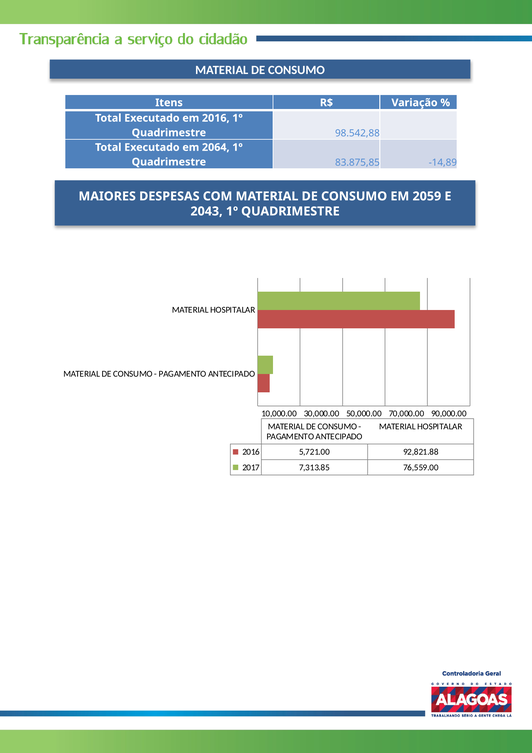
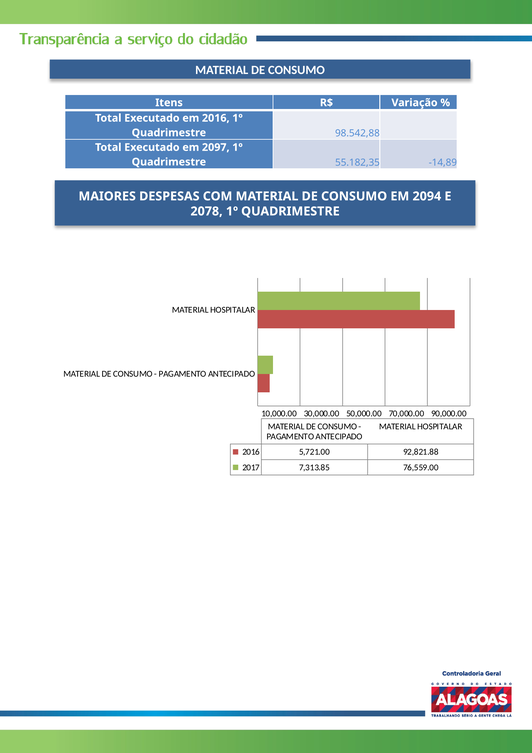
2064: 2064 -> 2097
83.875,85: 83.875,85 -> 55.182,35
2059: 2059 -> 2094
2043: 2043 -> 2078
